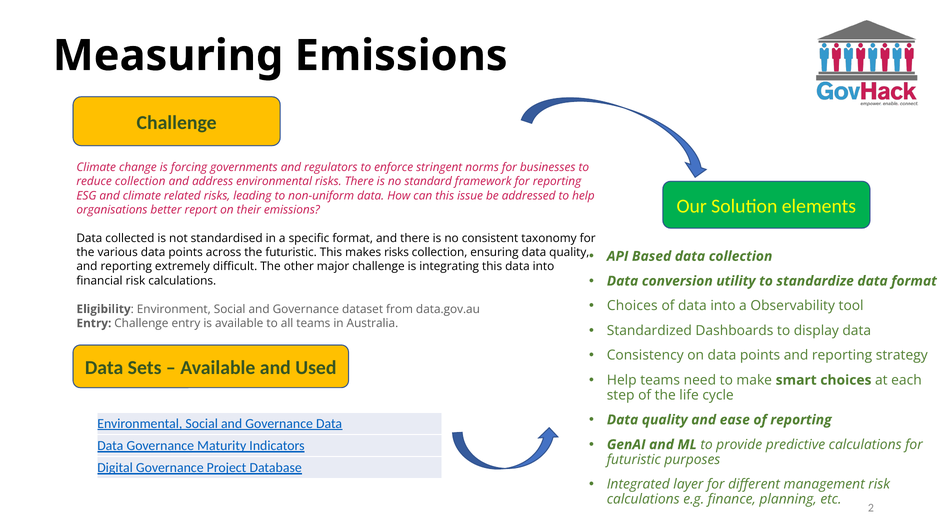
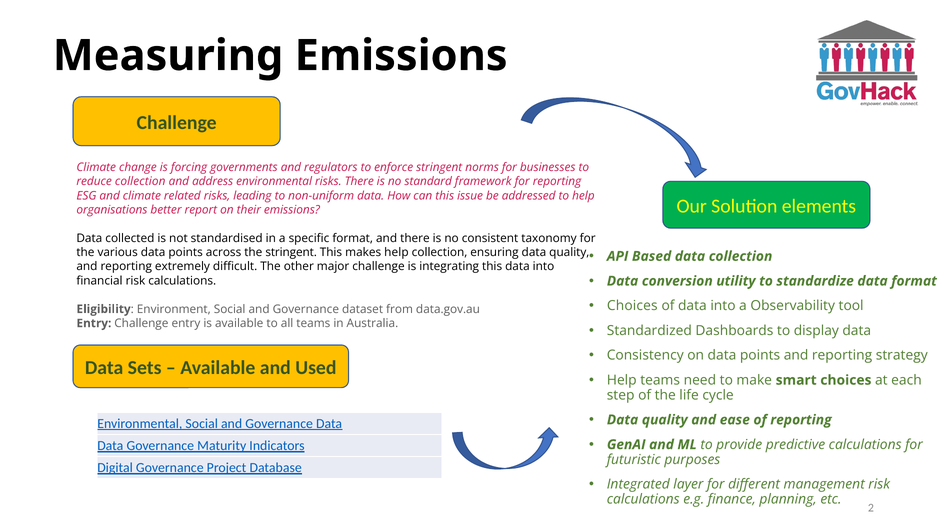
the futuristic: futuristic -> stringent
makes risks: risks -> help
